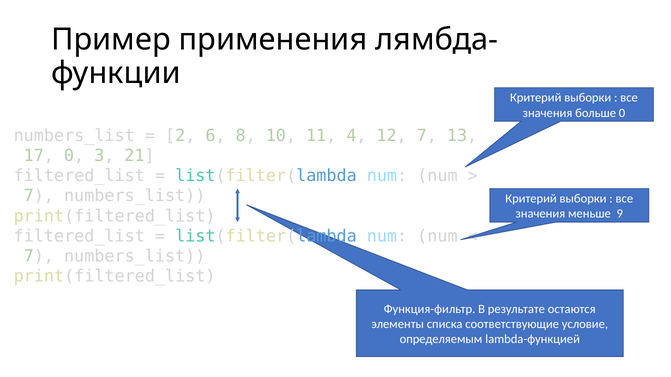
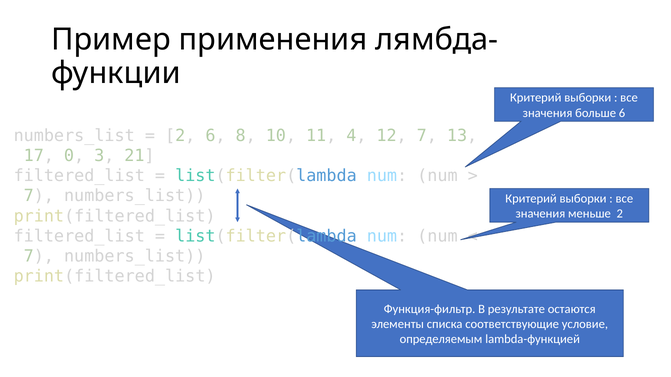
больше 0: 0 -> 6
меньше 9: 9 -> 2
